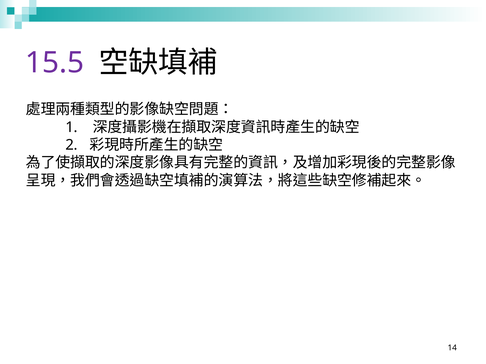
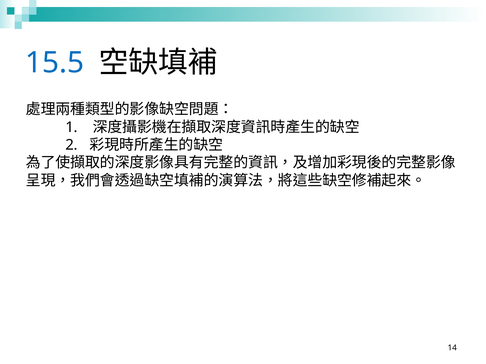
15.5 colour: purple -> blue
